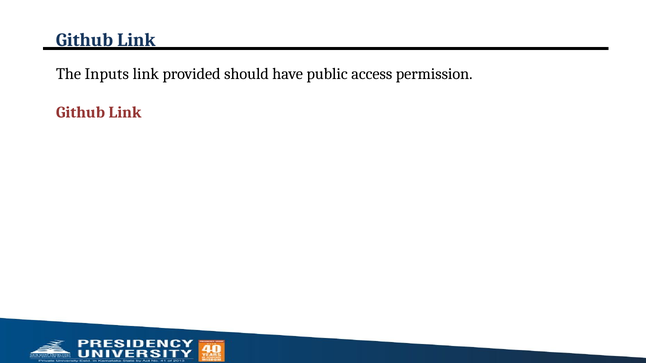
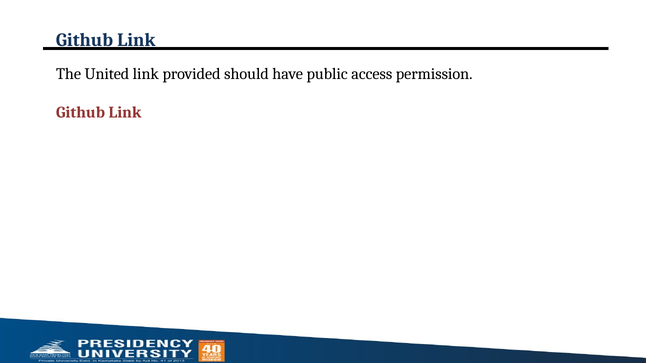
Inputs: Inputs -> United
